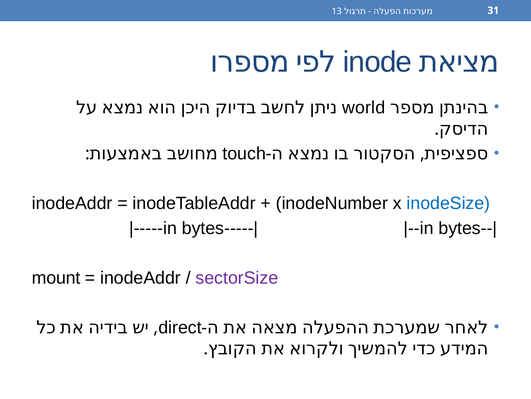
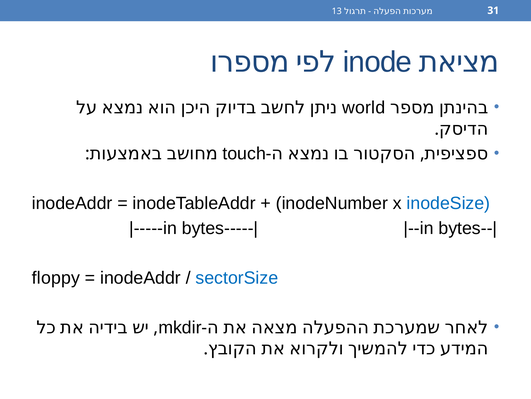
mount: mount -> floppy
sectorSize colour: purple -> blue
direct: direct -> mkdir
